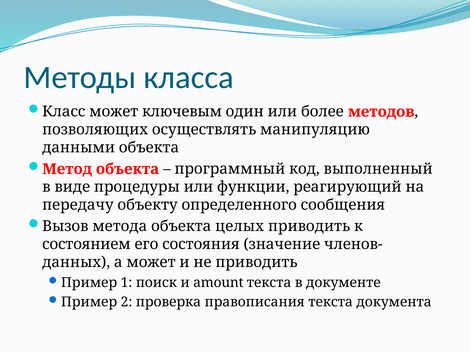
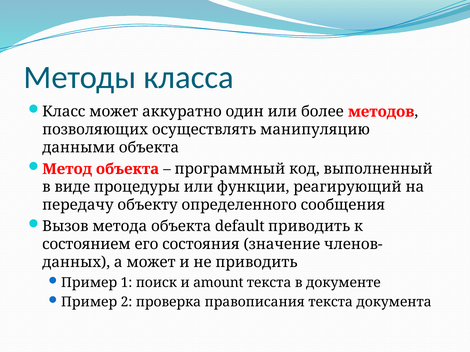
ключевым: ключевым -> аккуратно
целых: целых -> default
